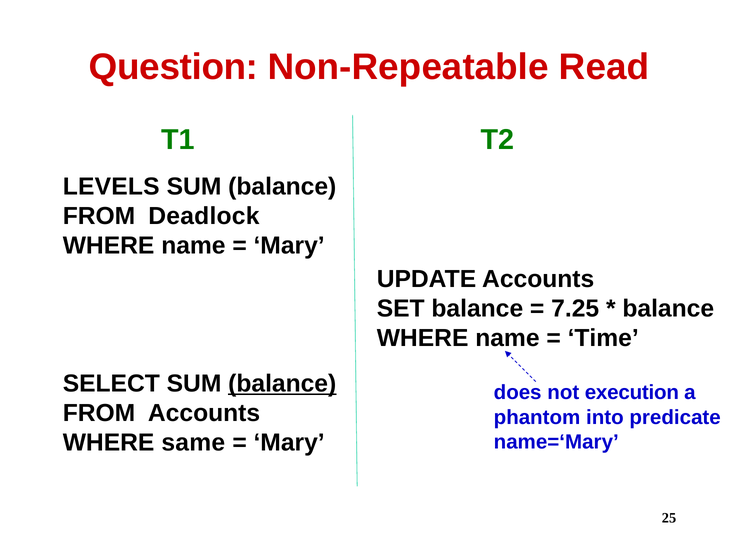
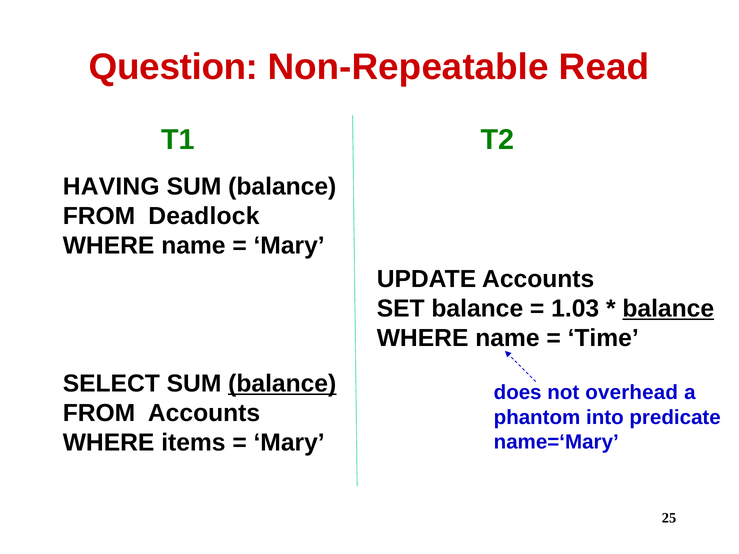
LEVELS: LEVELS -> HAVING
7.25: 7.25 -> 1.03
balance at (668, 309) underline: none -> present
execution: execution -> overhead
same: same -> items
